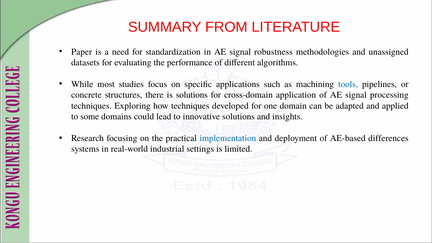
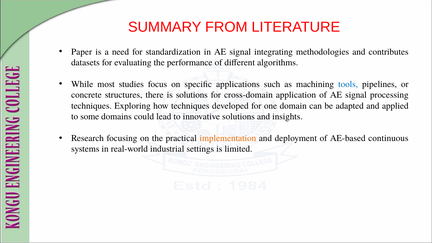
robustness: robustness -> integrating
unassigned: unassigned -> contributes
implementation colour: blue -> orange
differences: differences -> continuous
